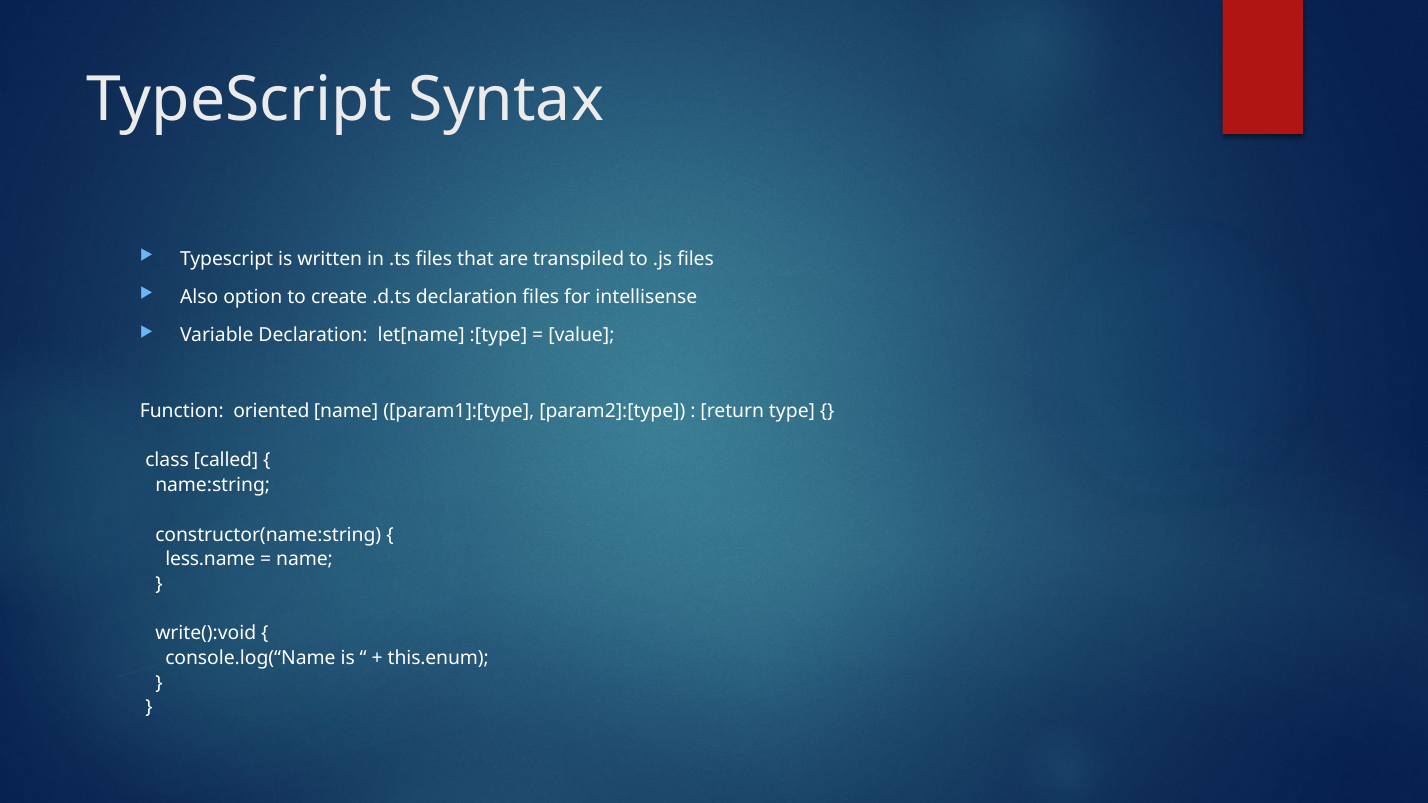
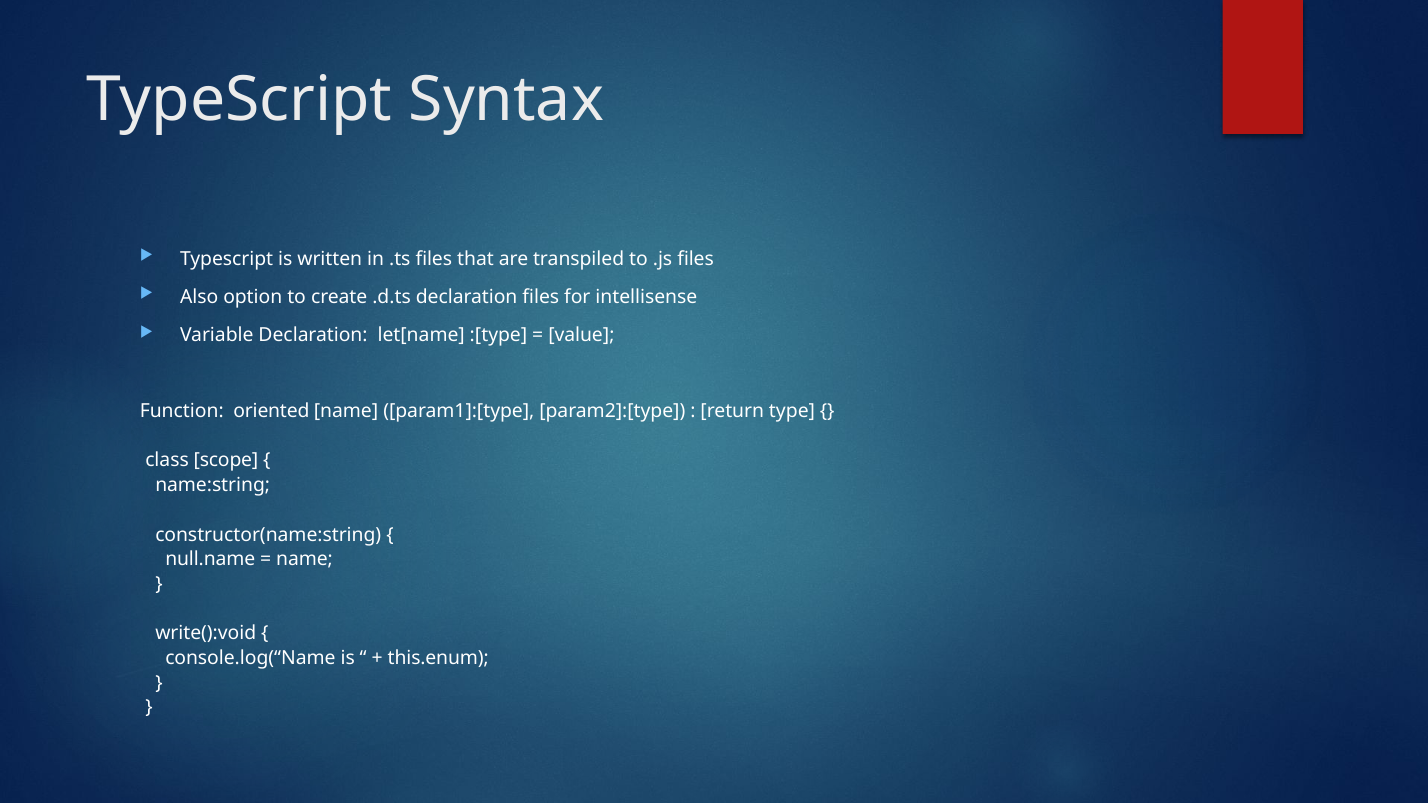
called: called -> scope
less.name: less.name -> null.name
